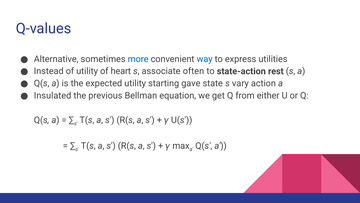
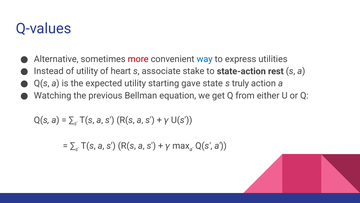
more colour: blue -> red
often: often -> stake
vary: vary -> truly
Insulated: Insulated -> Watching
